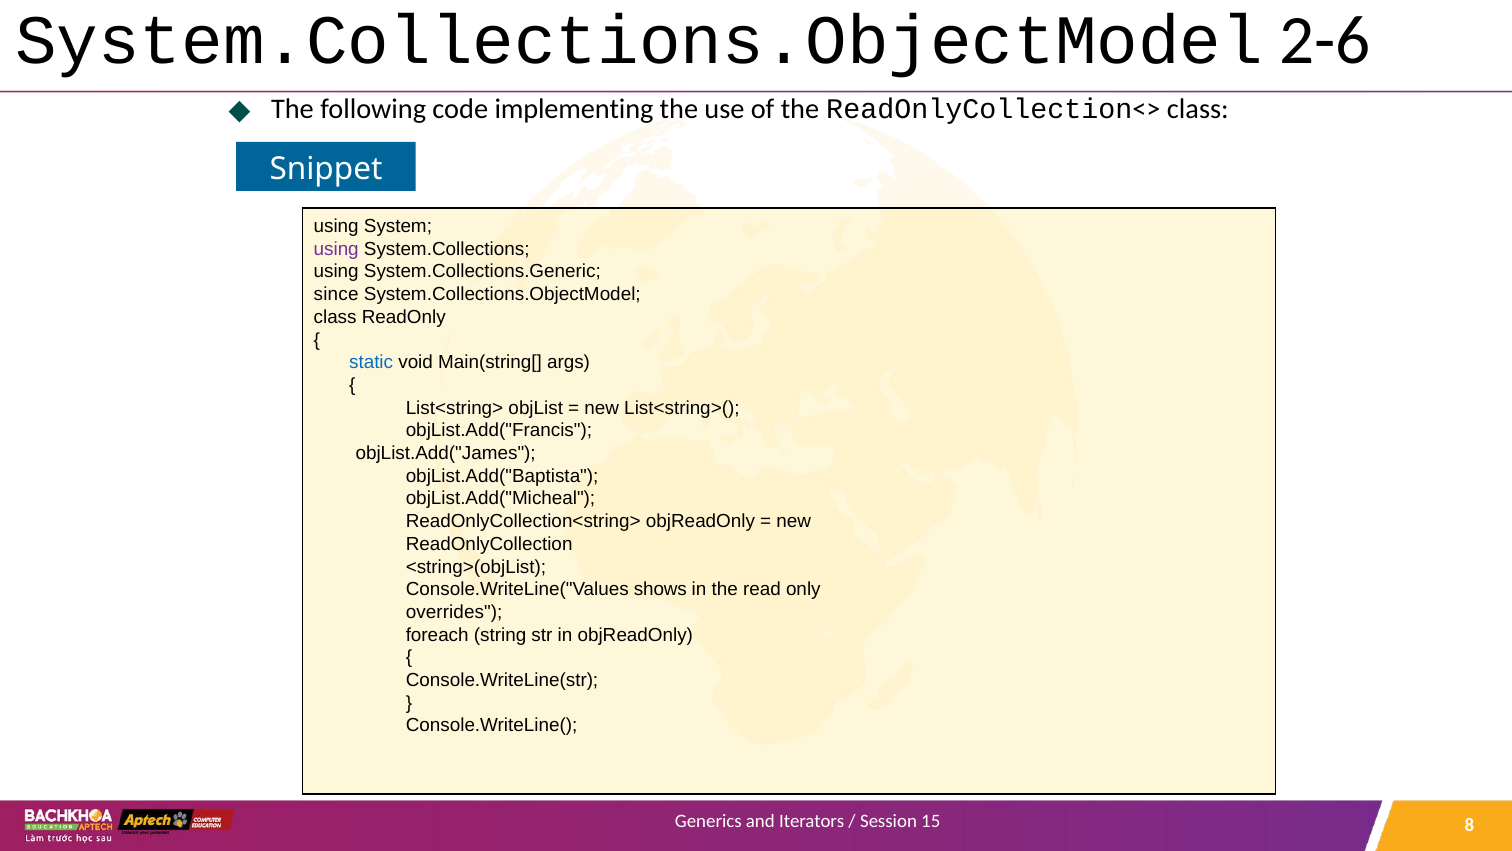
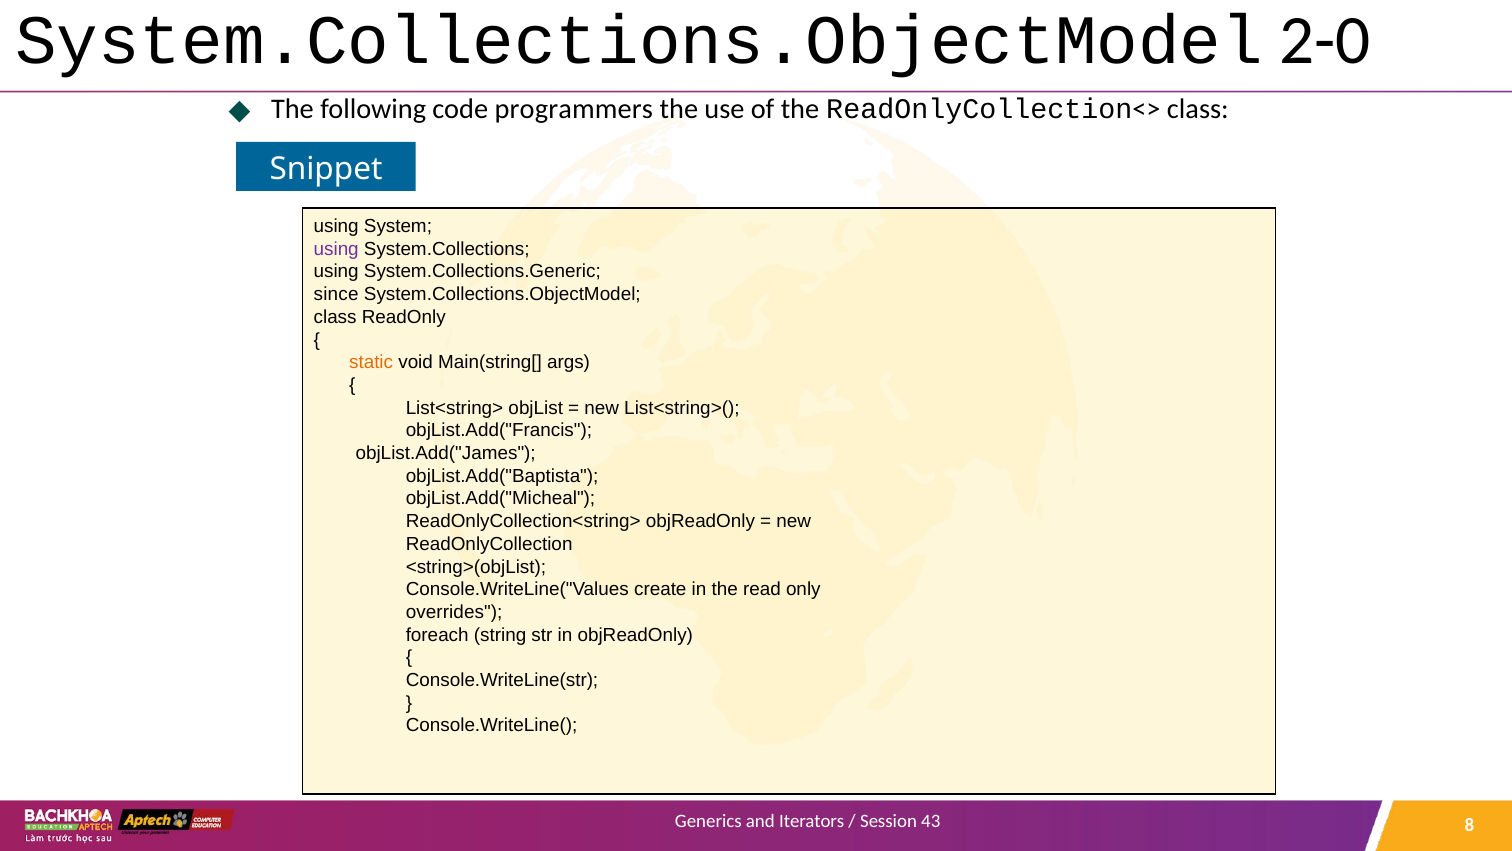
2-6: 2-6 -> 2-0
implementing: implementing -> programmers
static colour: blue -> orange
shows: shows -> create
15: 15 -> 43
